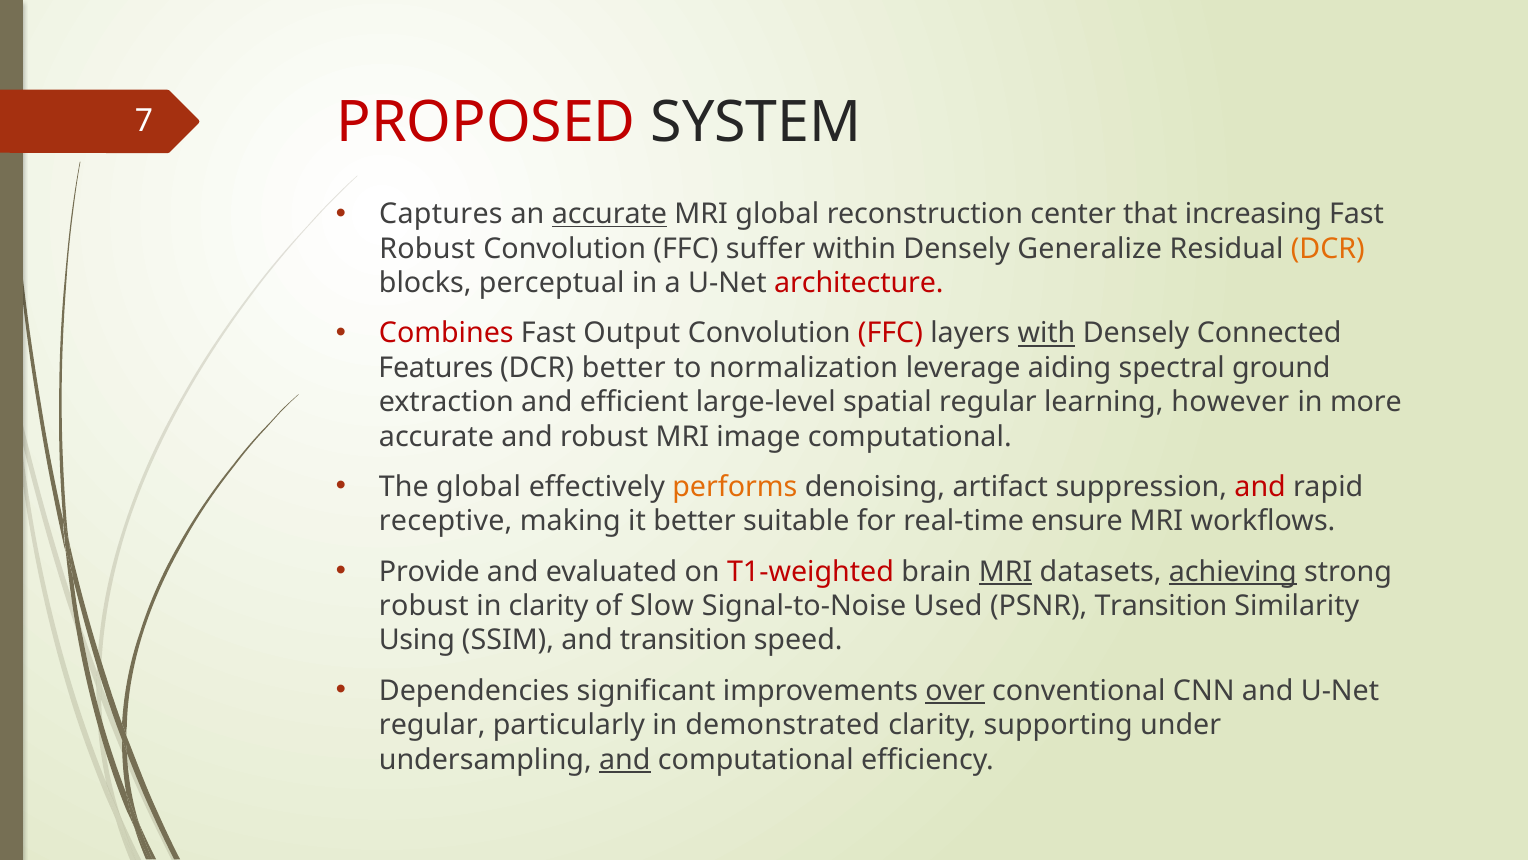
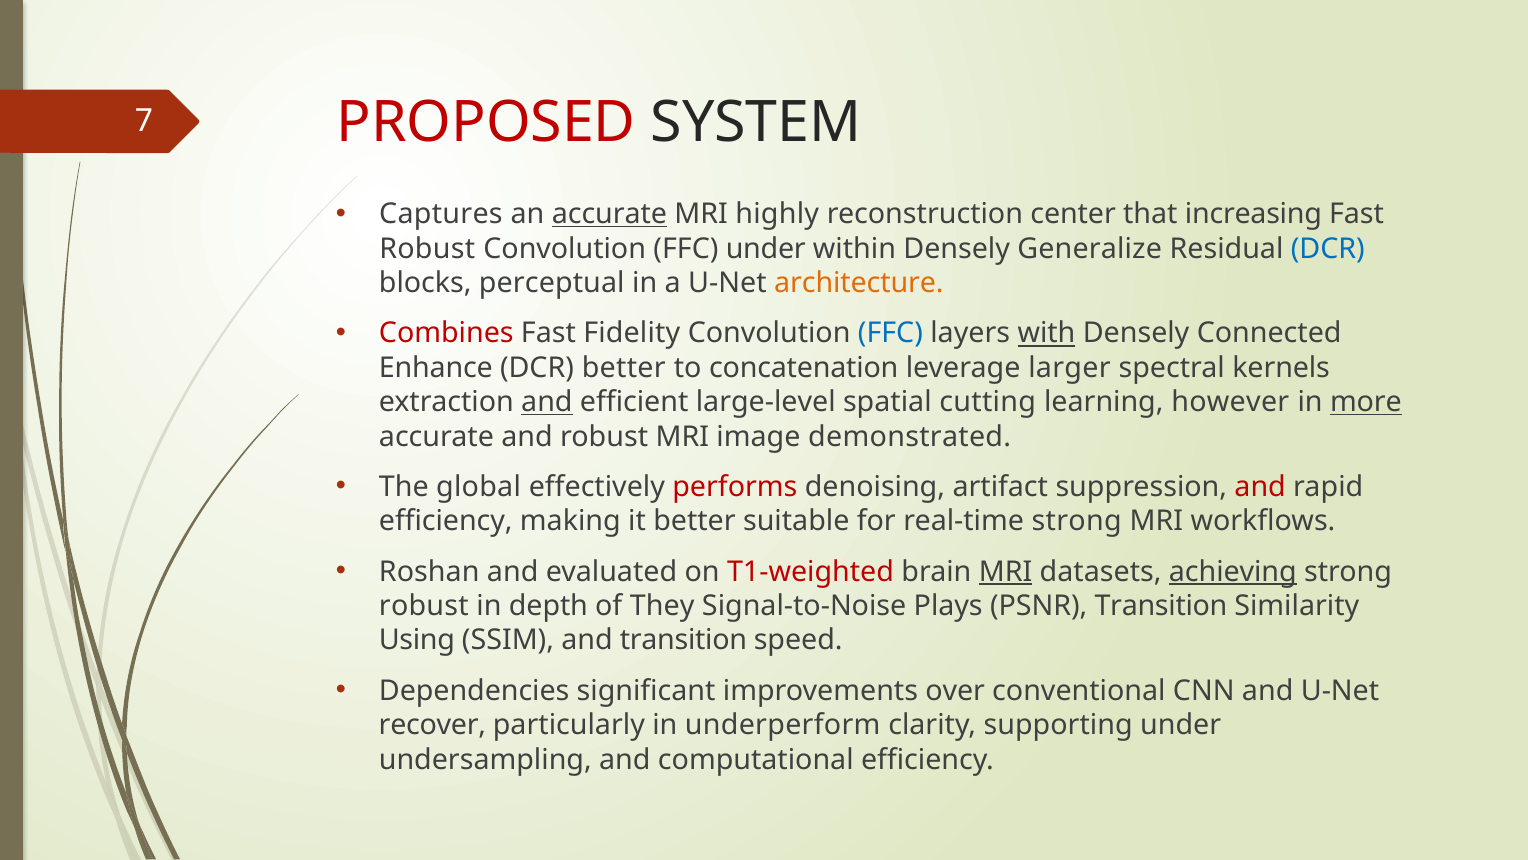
MRI global: global -> highly
FFC suffer: suffer -> under
DCR at (1328, 249) colour: orange -> blue
architecture colour: red -> orange
Output: Output -> Fidelity
FFC at (890, 333) colour: red -> blue
Features: Features -> Enhance
normalization: normalization -> concatenation
aiding: aiding -> larger
ground: ground -> kernels
and at (547, 402) underline: none -> present
spatial regular: regular -> cutting
more underline: none -> present
image computational: computational -> demonstrated
performs colour: orange -> red
receptive at (446, 521): receptive -> efficiency
real-time ensure: ensure -> strong
Provide: Provide -> Roshan
in clarity: clarity -> depth
Slow: Slow -> They
Used: Used -> Plays
over underline: present -> none
regular at (432, 725): regular -> recover
demonstrated: demonstrated -> underperform
and at (625, 759) underline: present -> none
